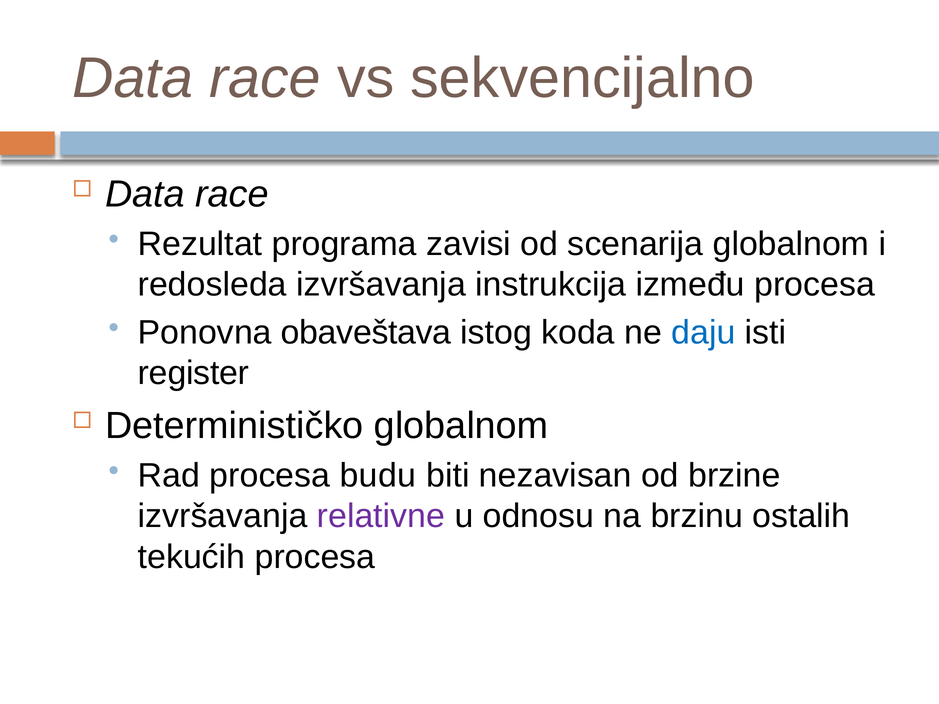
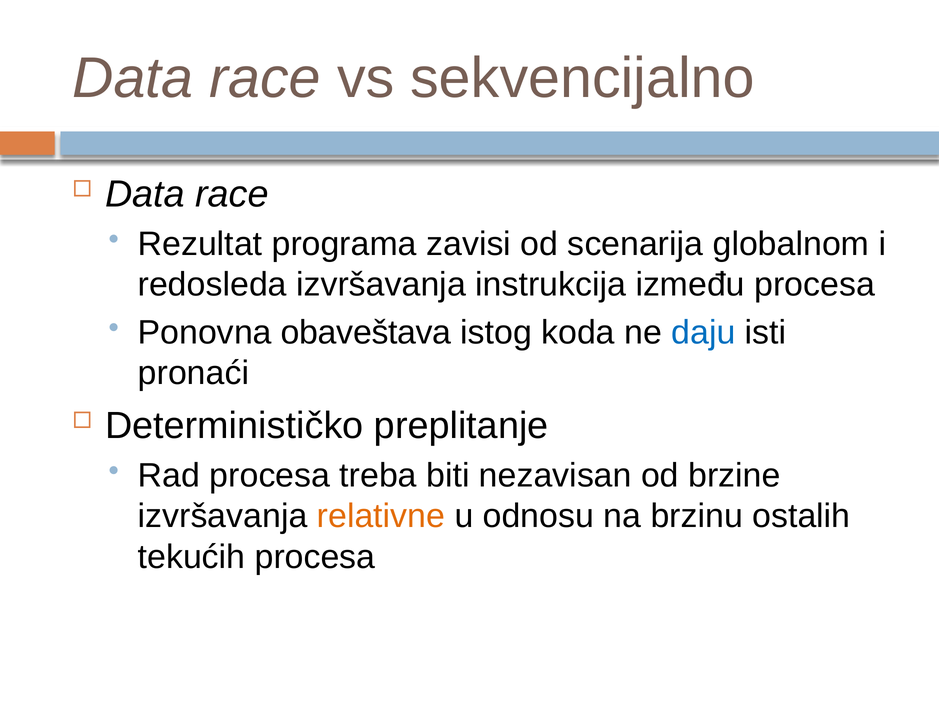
register: register -> pronaći
Determinističko globalnom: globalnom -> preplitanje
budu: budu -> treba
relativne colour: purple -> orange
